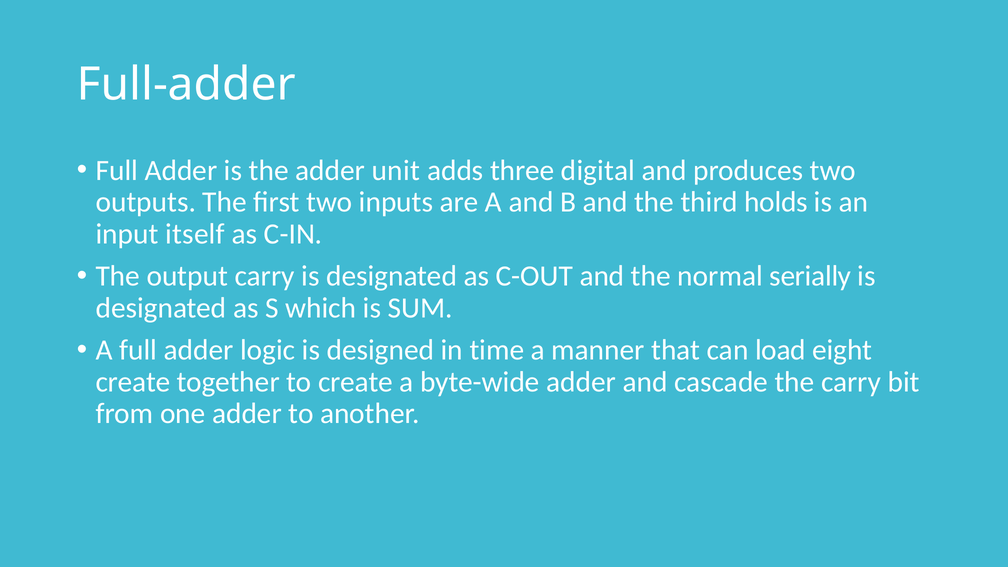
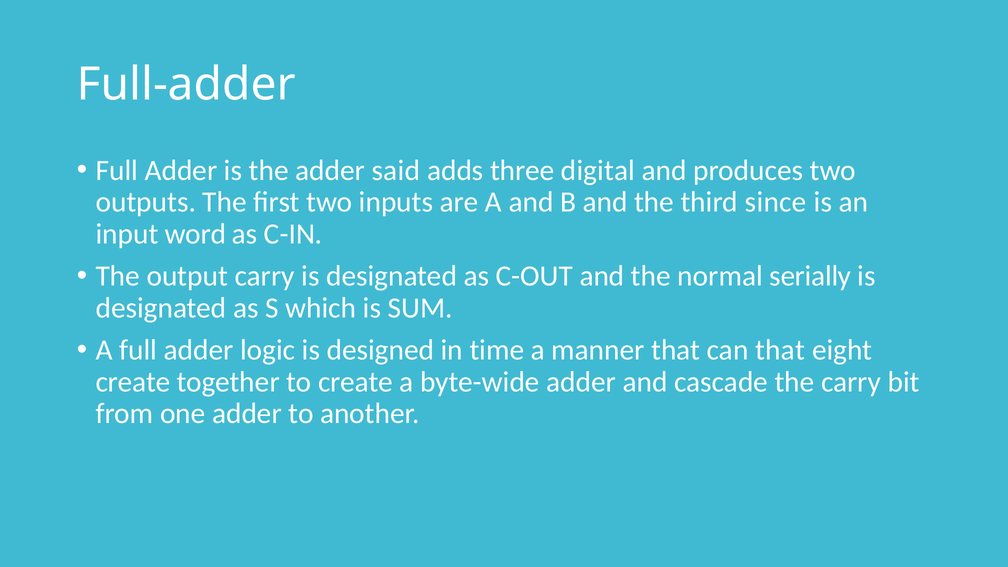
unit: unit -> said
holds: holds -> since
itself: itself -> word
can load: load -> that
